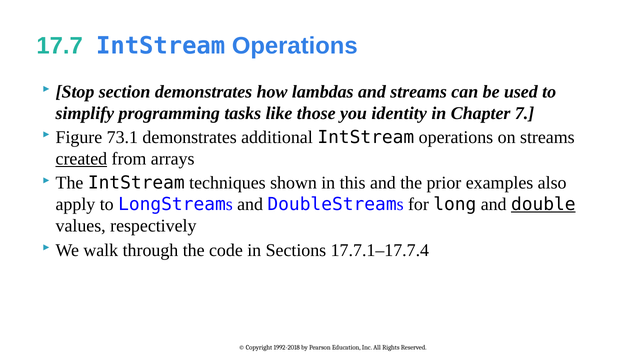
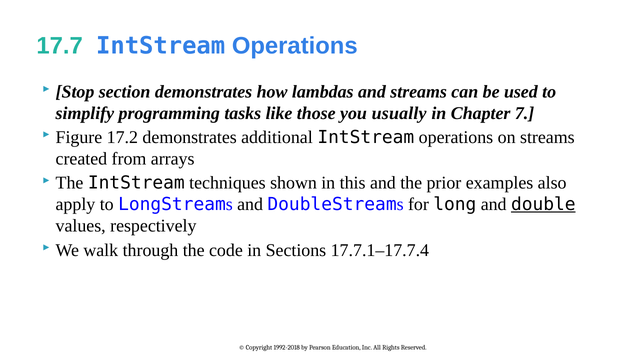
identity: identity -> usually
73.1: 73.1 -> 17.2
created underline: present -> none
